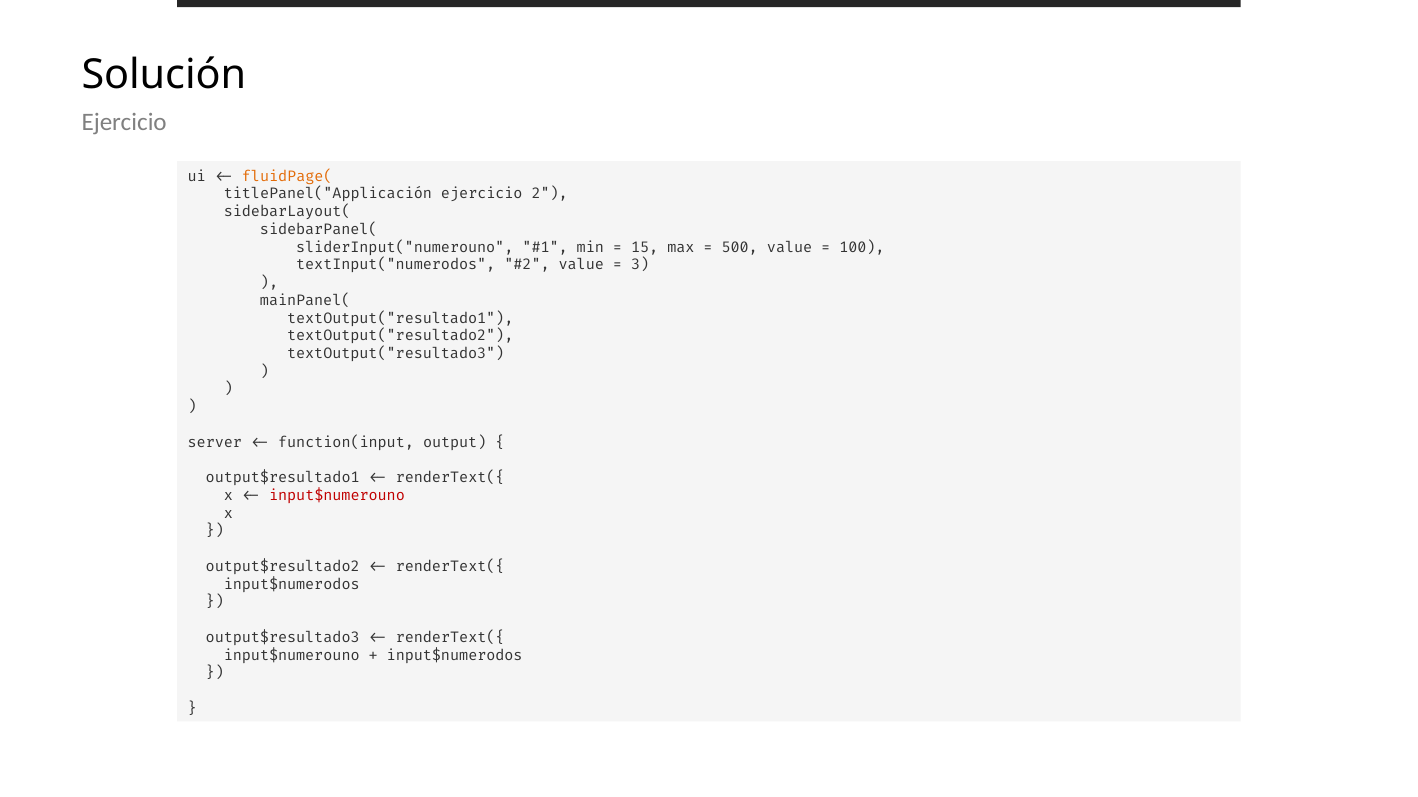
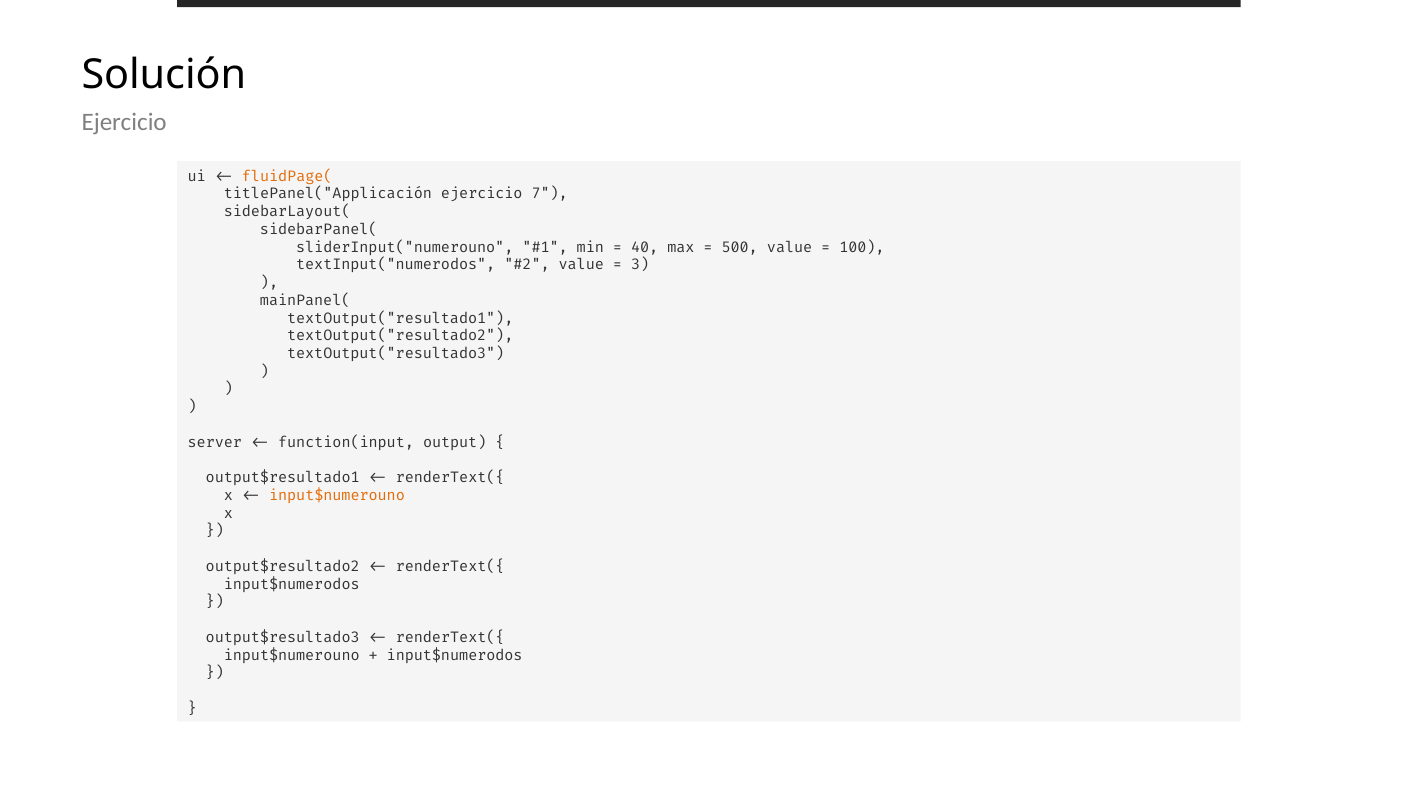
2: 2 -> 7
15: 15 -> 40
input$numerouno at (337, 496) colour: red -> orange
